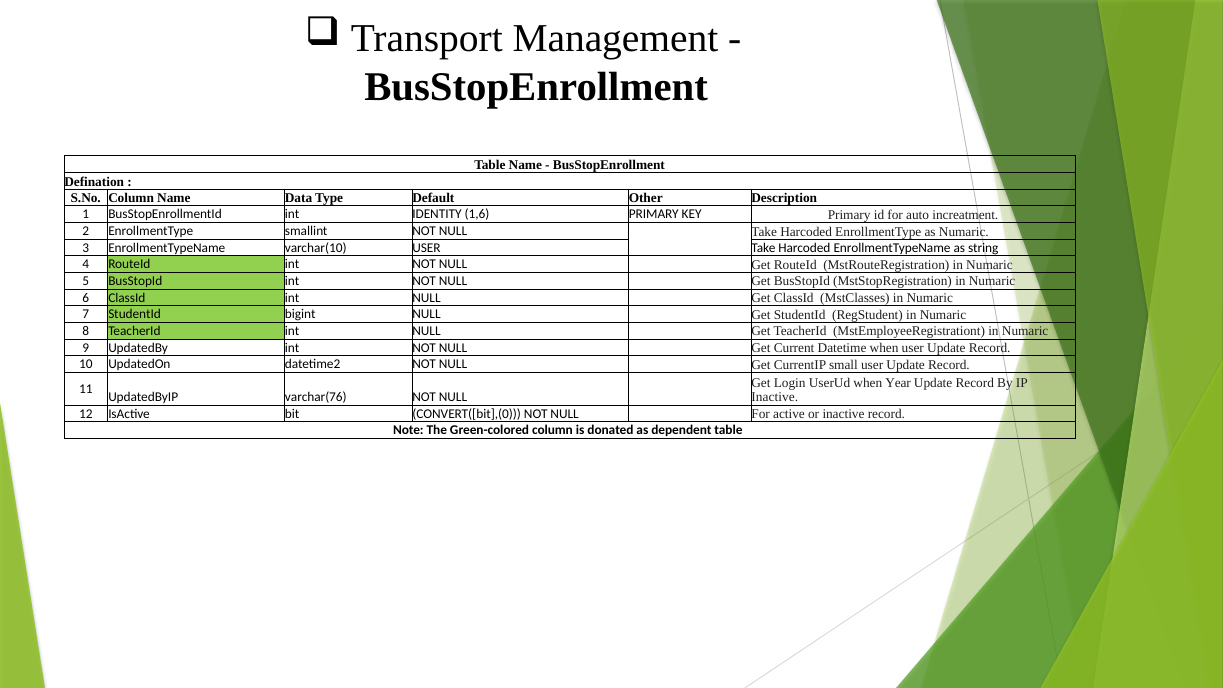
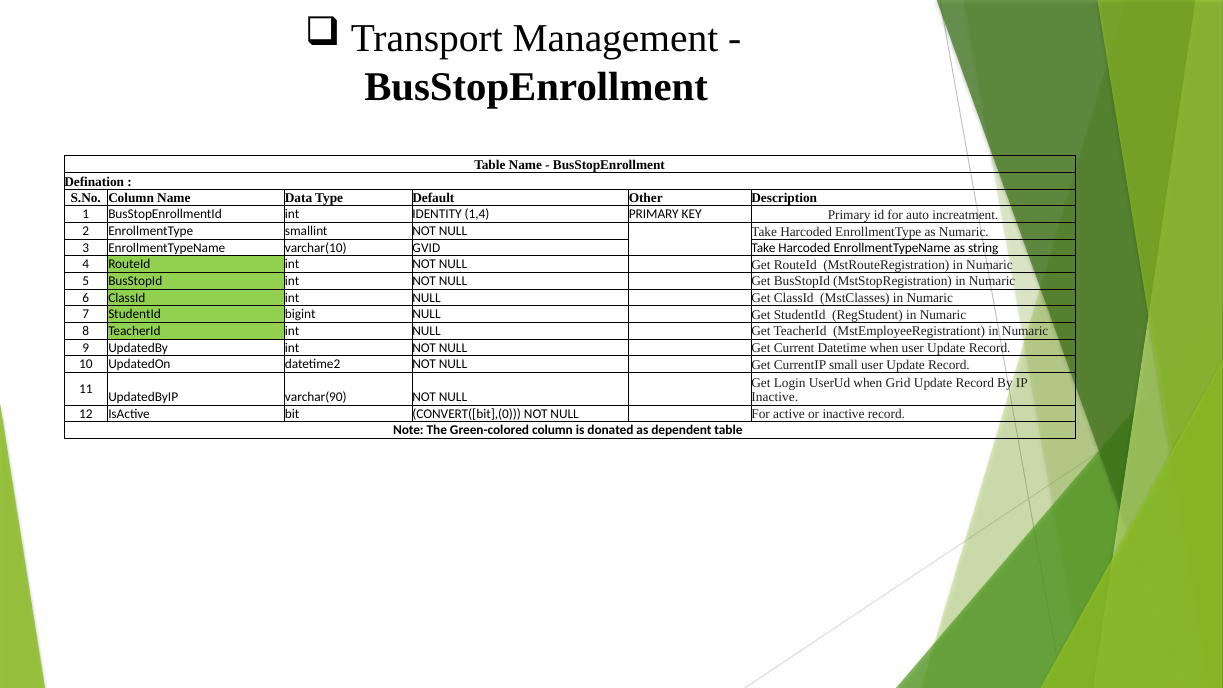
1,6: 1,6 -> 1,4
varchar(10 USER: USER -> GVID
Year: Year -> Grid
varchar(76: varchar(76 -> varchar(90
